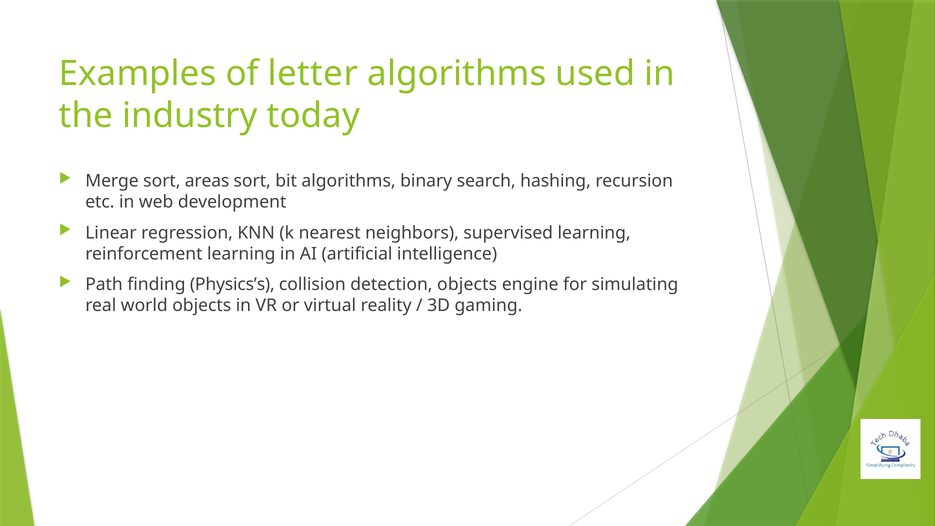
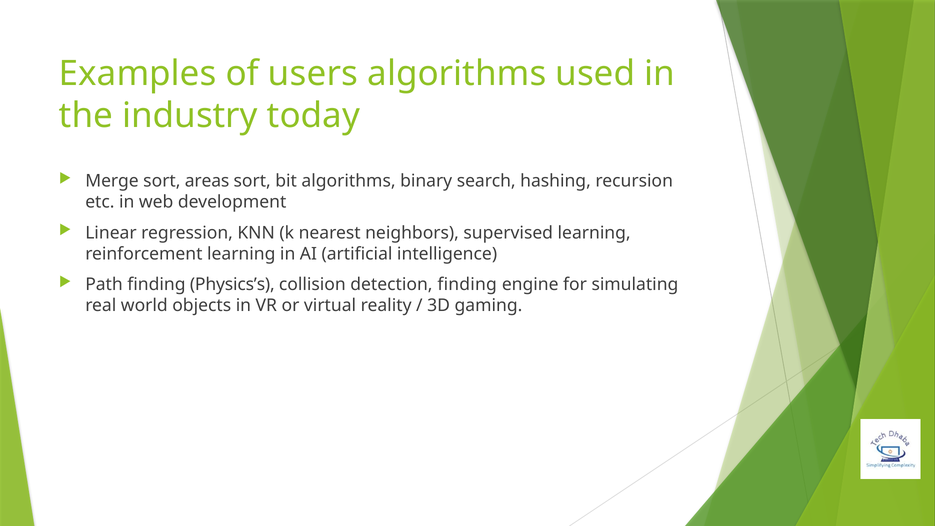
letter: letter -> users
detection objects: objects -> finding
